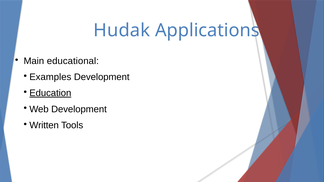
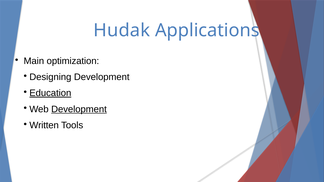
educational: educational -> optimization
Examples: Examples -> Designing
Development at (79, 109) underline: none -> present
